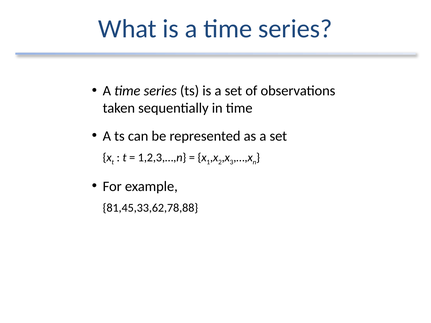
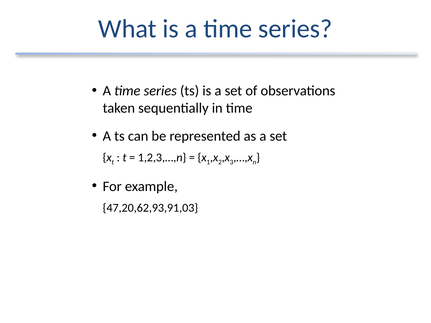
81,45,33,62,78,88: 81,45,33,62,78,88 -> 47,20,62,93,91,03
